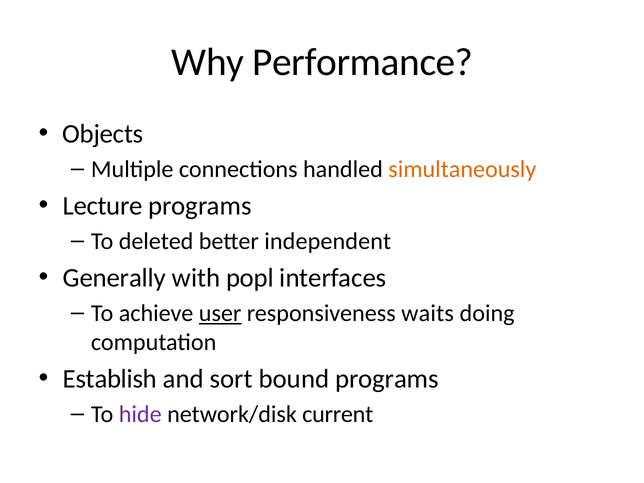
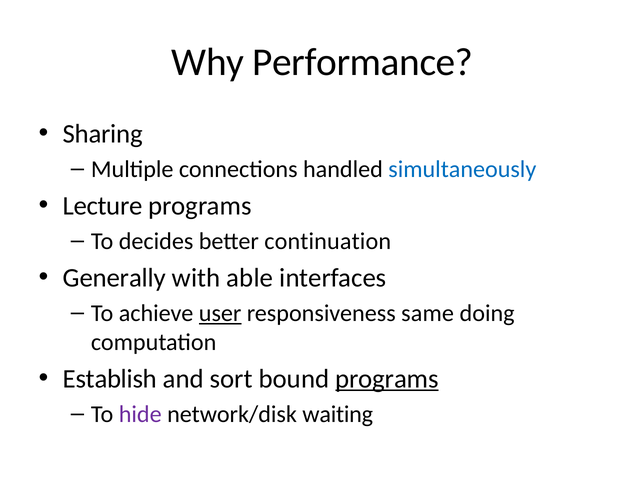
Objects: Objects -> Sharing
simultaneously colour: orange -> blue
deleted: deleted -> decides
independent: independent -> continuation
popl: popl -> able
waits: waits -> same
programs at (387, 379) underline: none -> present
current: current -> waiting
